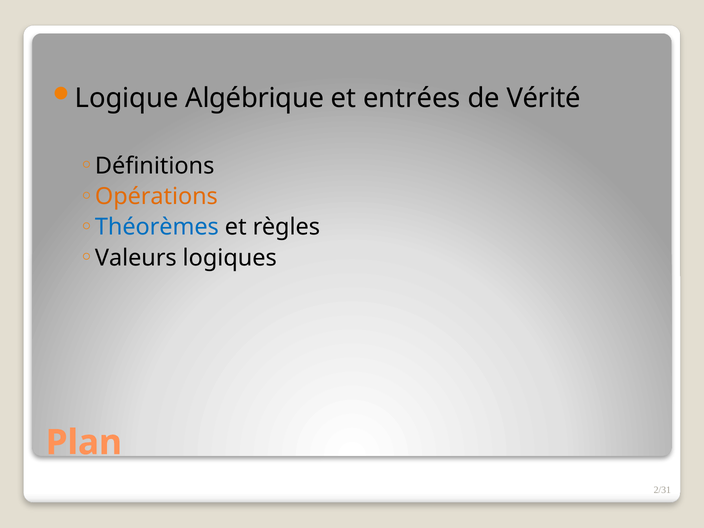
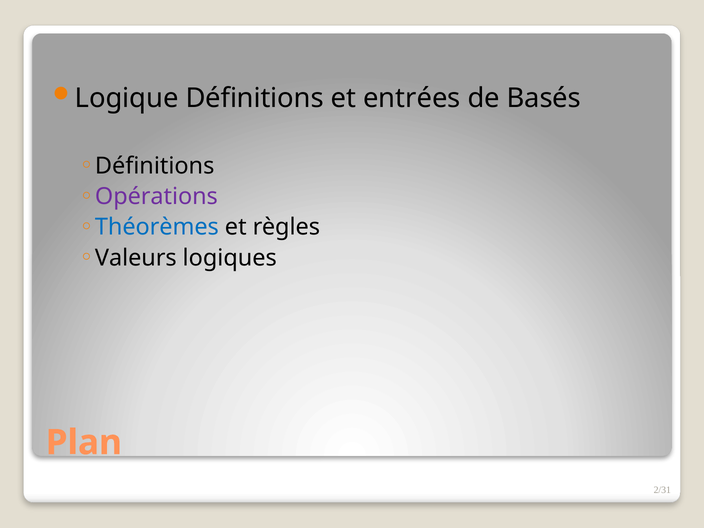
Logique Algébrique: Algébrique -> Définitions
Vérité: Vérité -> Basés
Opérations colour: orange -> purple
